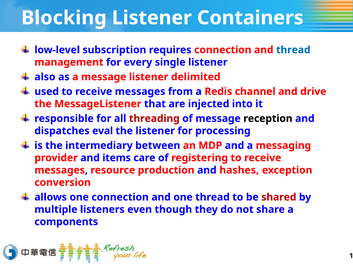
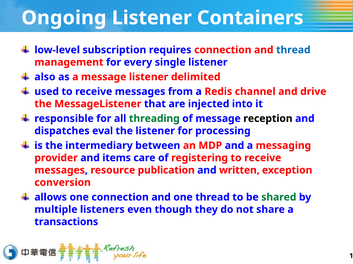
Blocking: Blocking -> Ongoing
threading colour: red -> green
production: production -> publication
hashes: hashes -> written
shared colour: red -> green
components: components -> transactions
